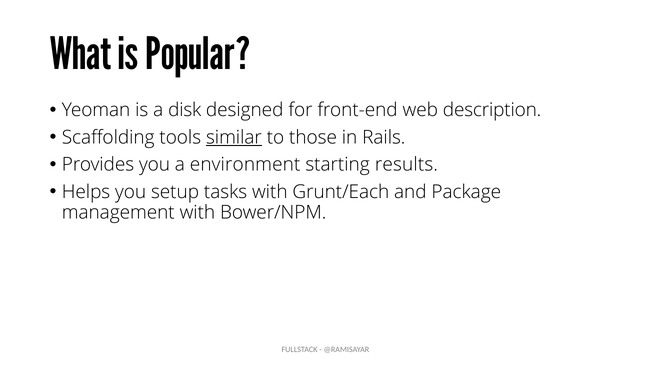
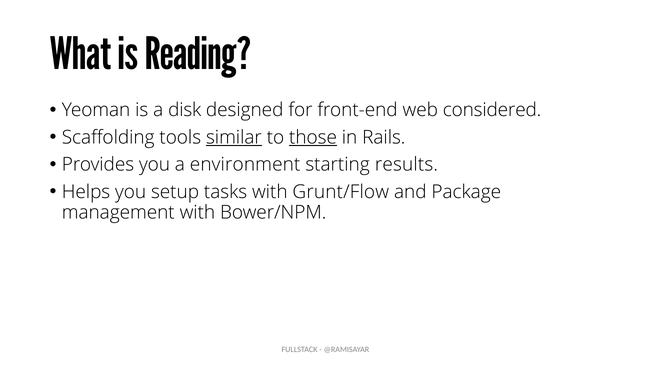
Popular: Popular -> Reading
description: description -> considered
those underline: none -> present
Grunt/Each: Grunt/Each -> Grunt/Flow
